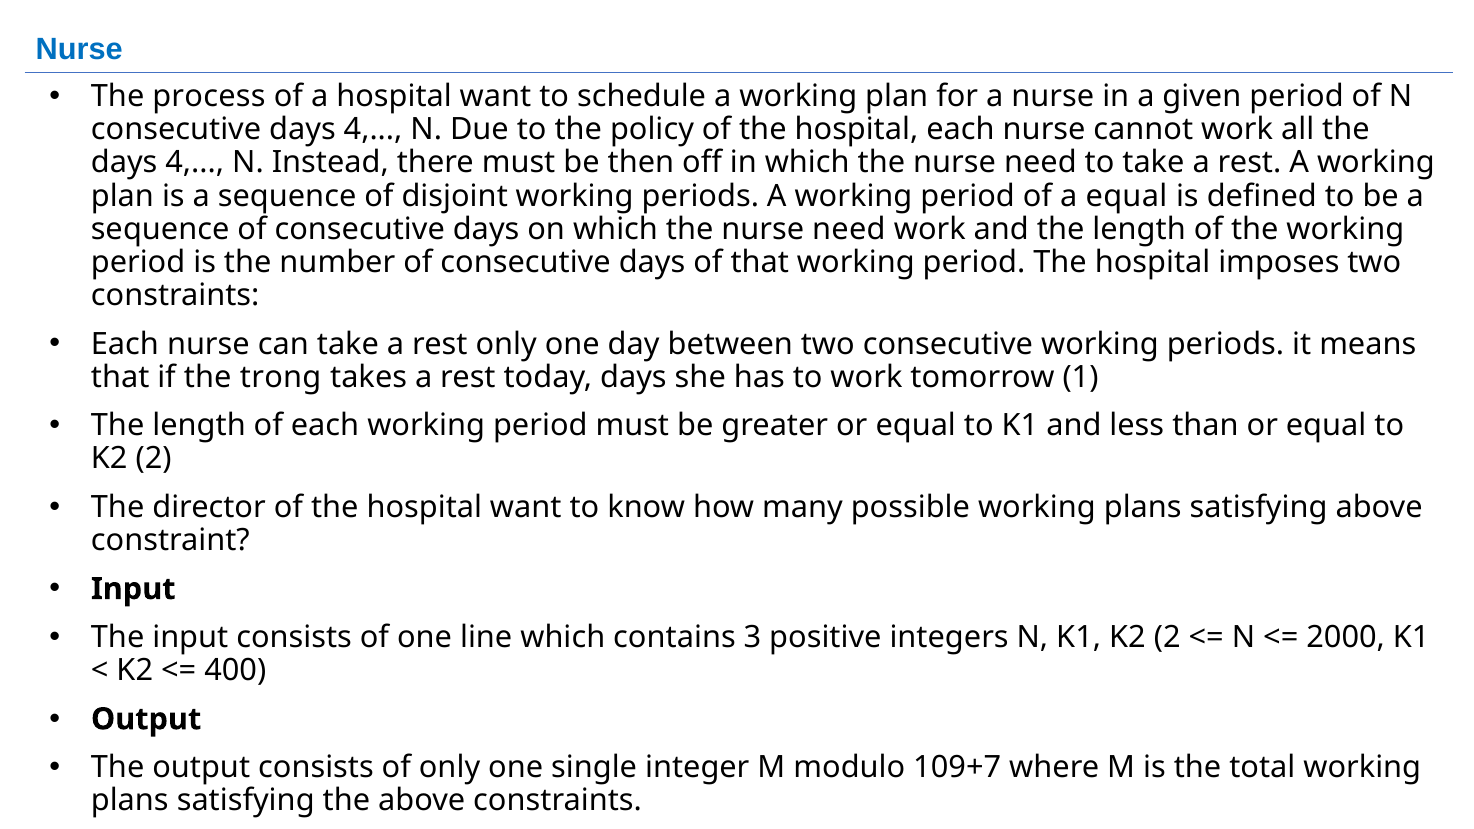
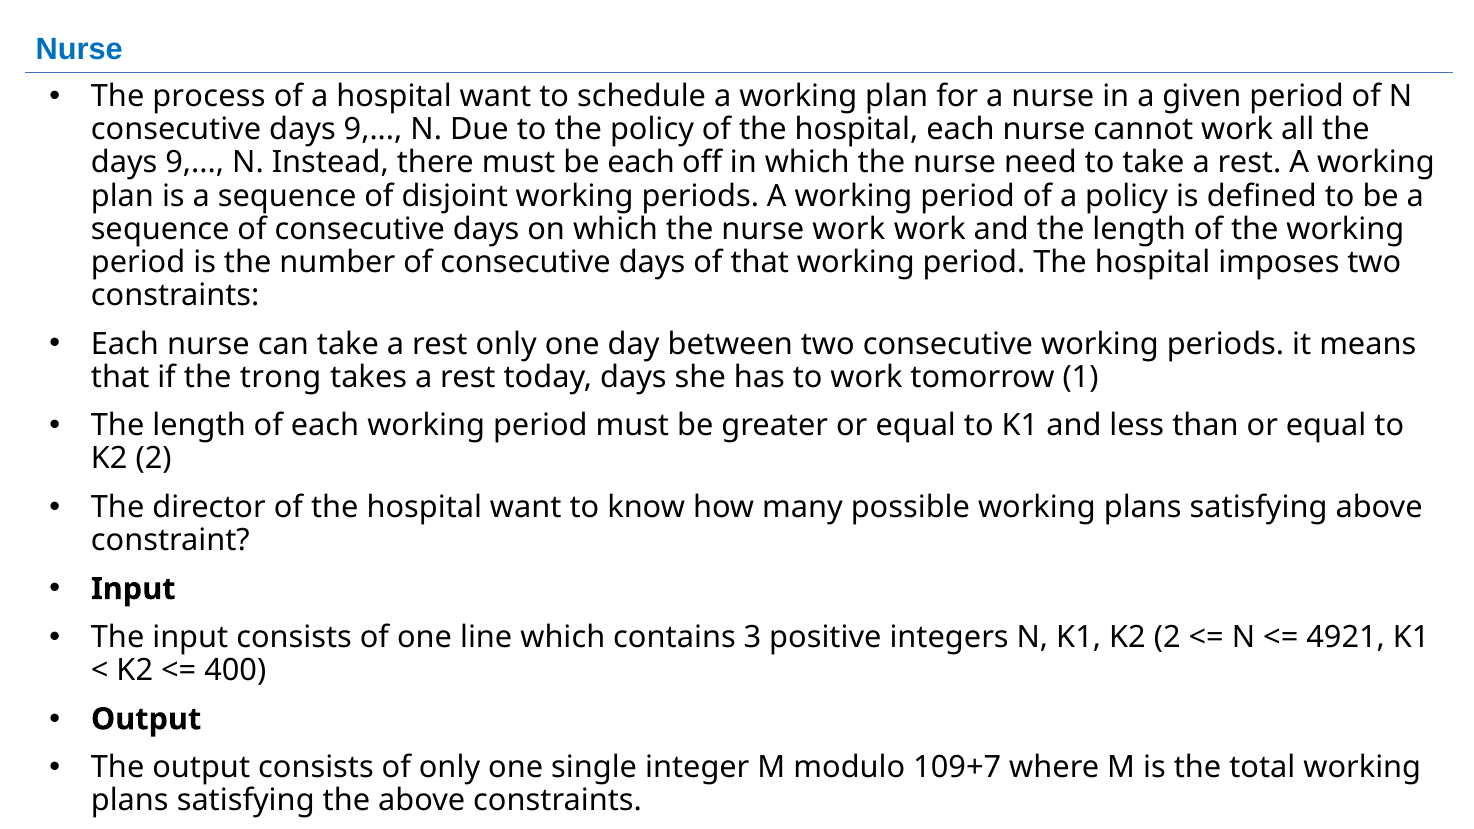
consecutive days 4: 4 -> 9
4 at (195, 163): 4 -> 9
be then: then -> each
a equal: equal -> policy
need at (849, 229): need -> work
2000: 2000 -> 4921
